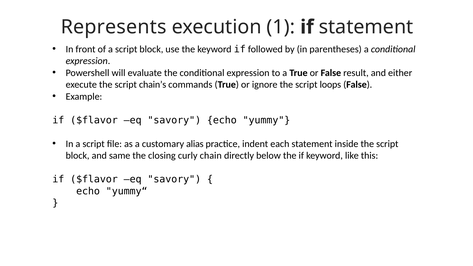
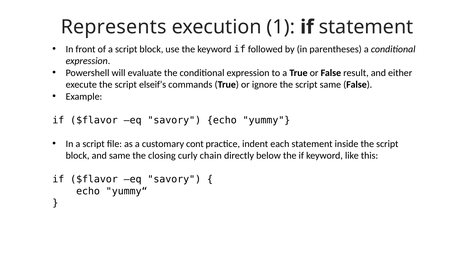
chain’s: chain’s -> elseif’s
script loops: loops -> same
alias: alias -> cont
